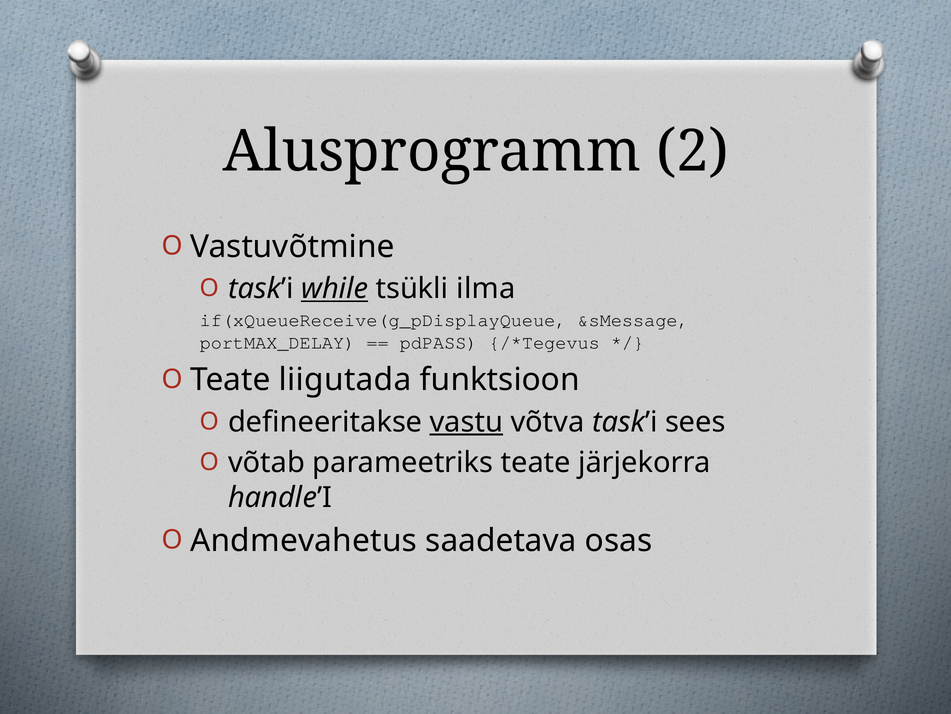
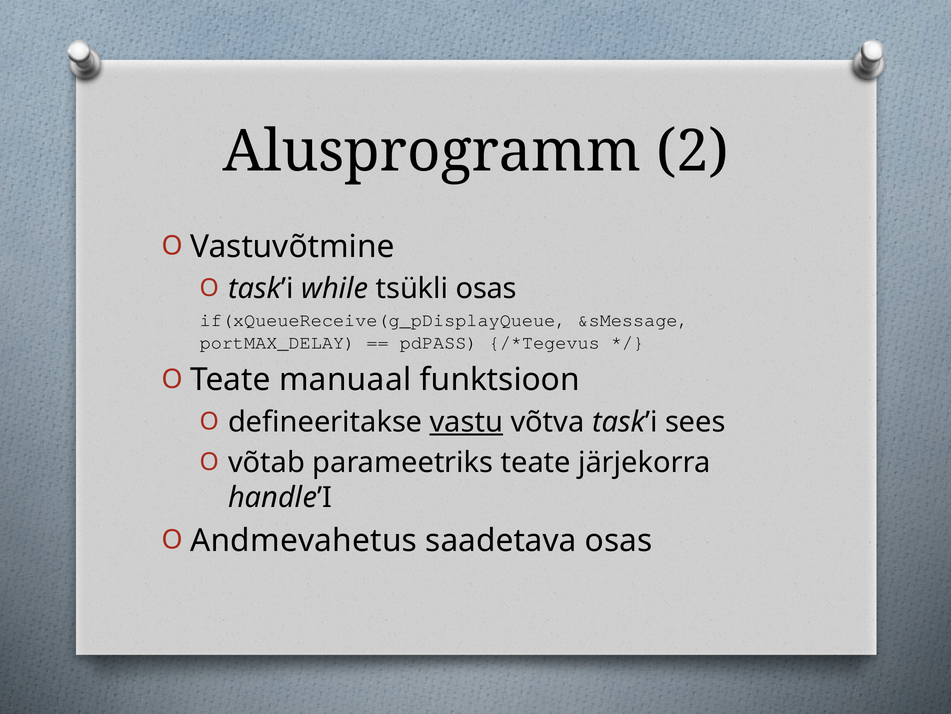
while underline: present -> none
tsükli ilma: ilma -> osas
liigutada: liigutada -> manuaal
